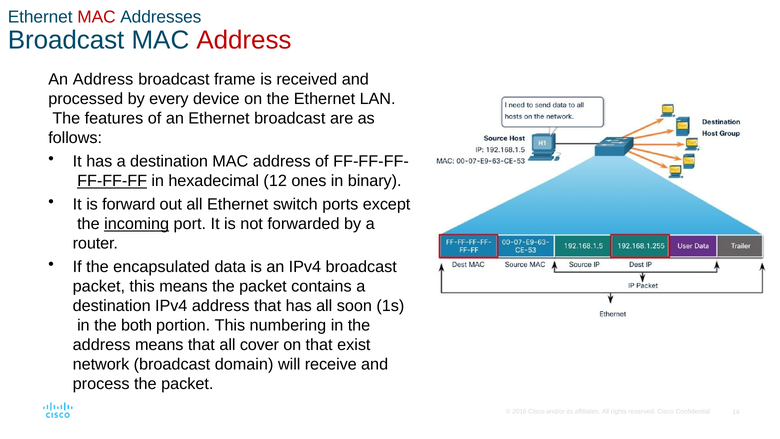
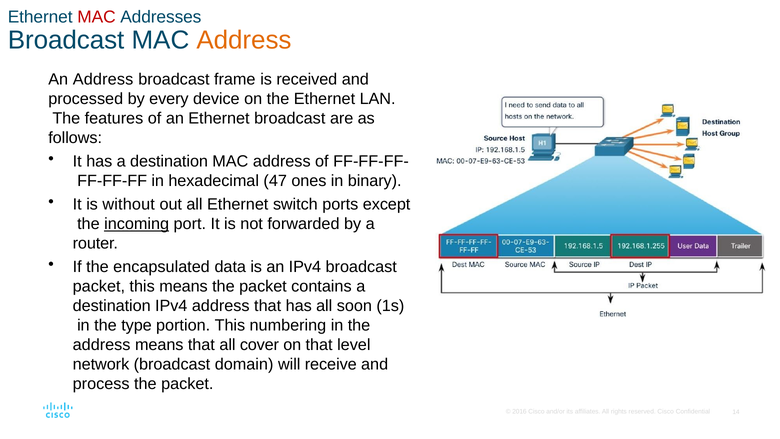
Address at (244, 40) colour: red -> orange
FF-FF-FF underline: present -> none
12: 12 -> 47
forward: forward -> without
both: both -> type
exist: exist -> level
